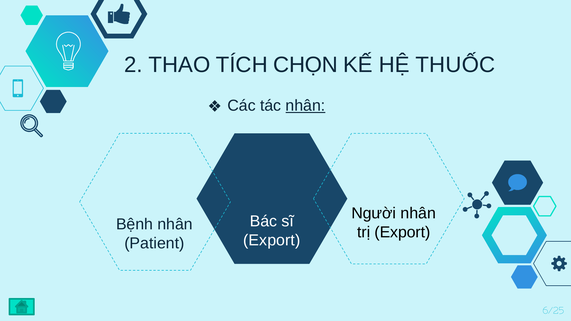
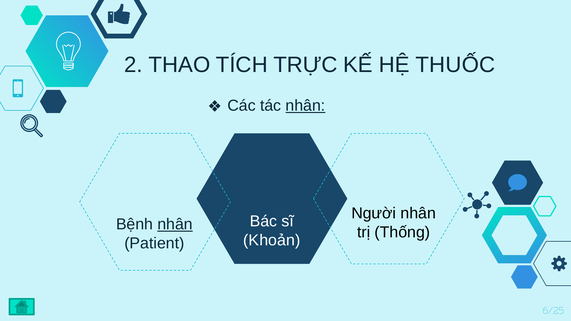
CHỌN: CHỌN -> TRỰC
nhân at (175, 224) underline: none -> present
trị Export: Export -> Thống
Export at (272, 240): Export -> Khoản
